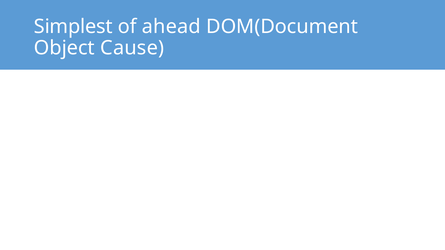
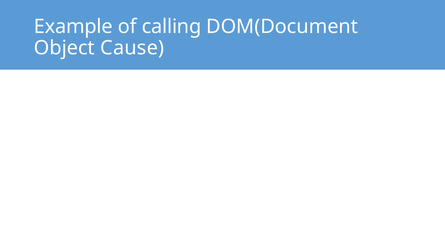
Simplest: Simplest -> Example
ahead: ahead -> calling
